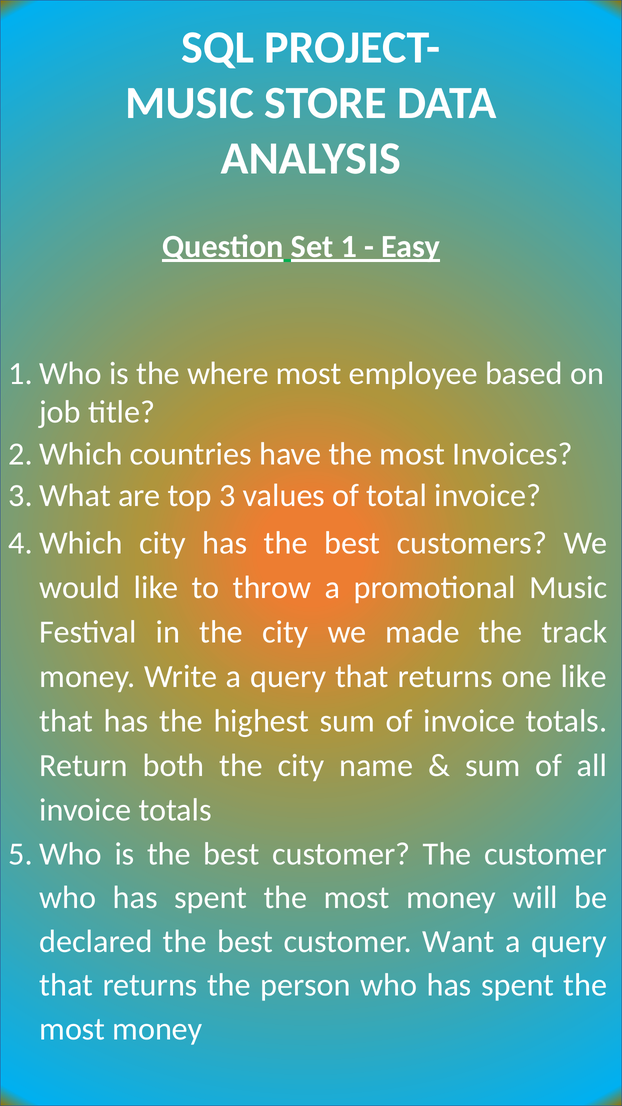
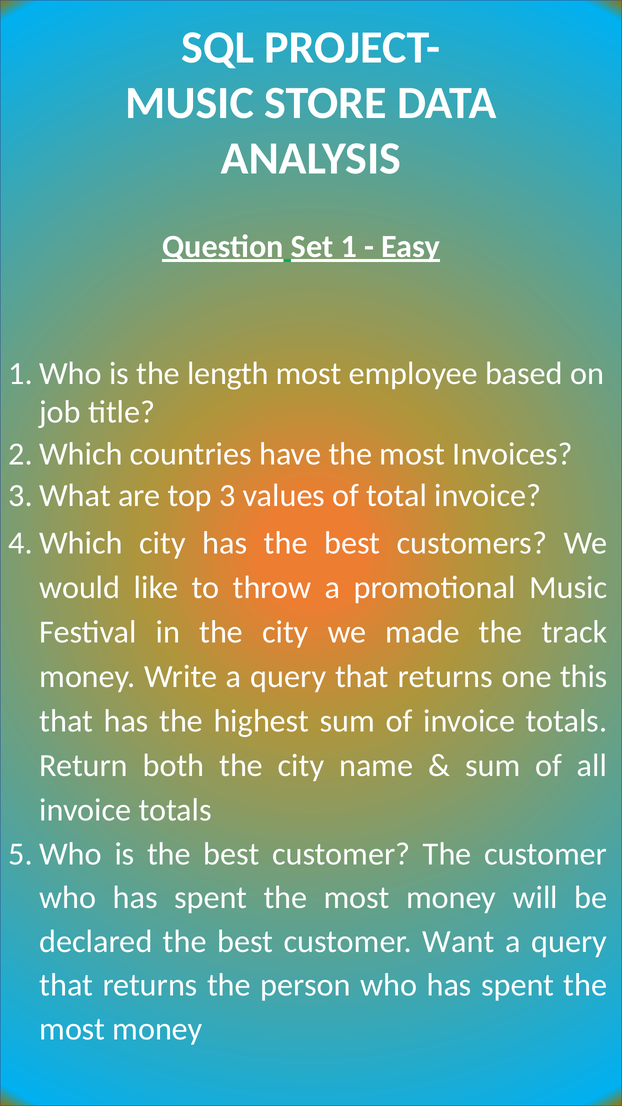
where: where -> length
one like: like -> this
